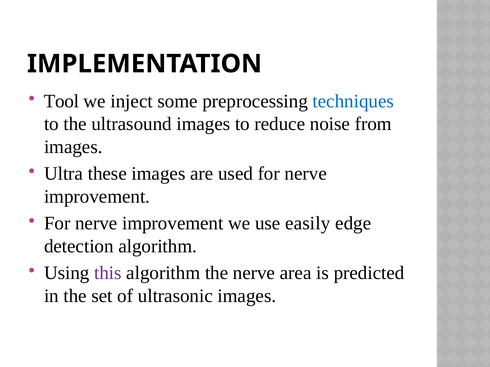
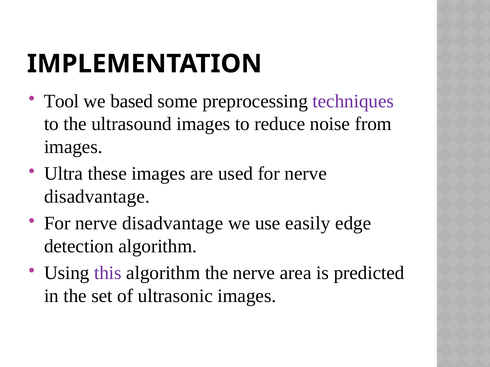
inject: inject -> based
techniques colour: blue -> purple
improvement at (97, 197): improvement -> disadvantage
improvement at (173, 224): improvement -> disadvantage
